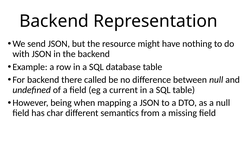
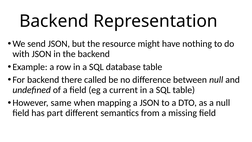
being: being -> same
char: char -> part
